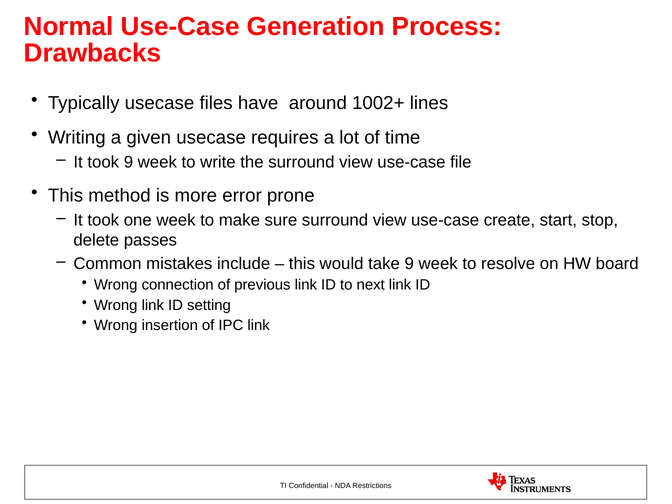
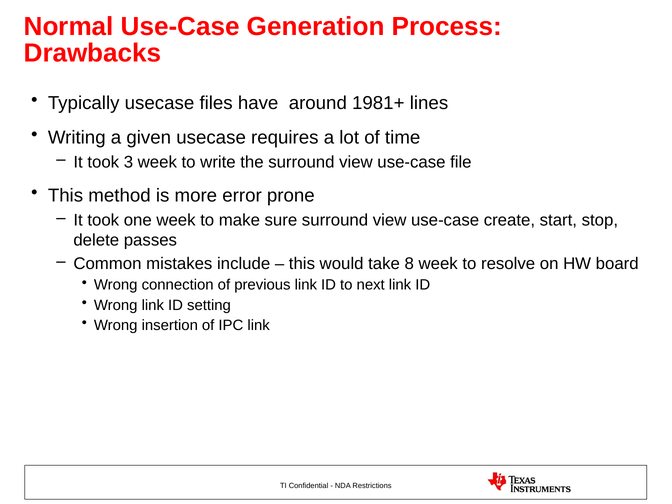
1002+: 1002+ -> 1981+
took 9: 9 -> 3
take 9: 9 -> 8
